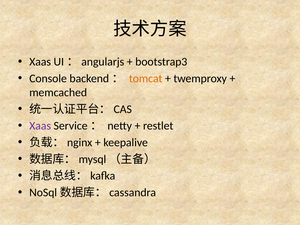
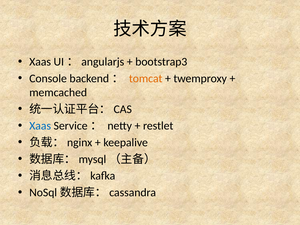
Xaas at (40, 126) colour: purple -> blue
